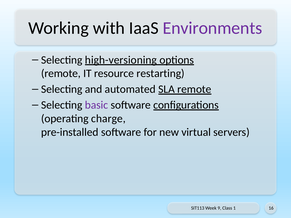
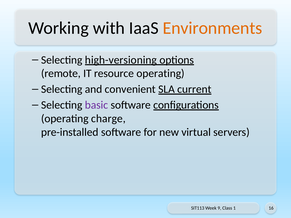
Environments colour: purple -> orange
resource restarting: restarting -> operating
automated: automated -> convenient
SLA remote: remote -> current
